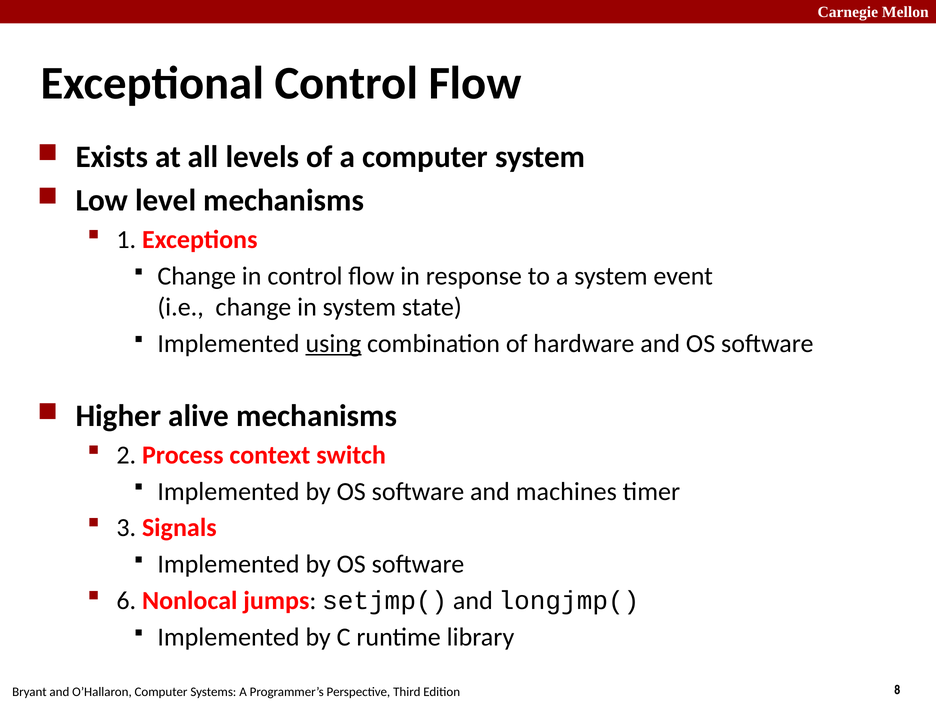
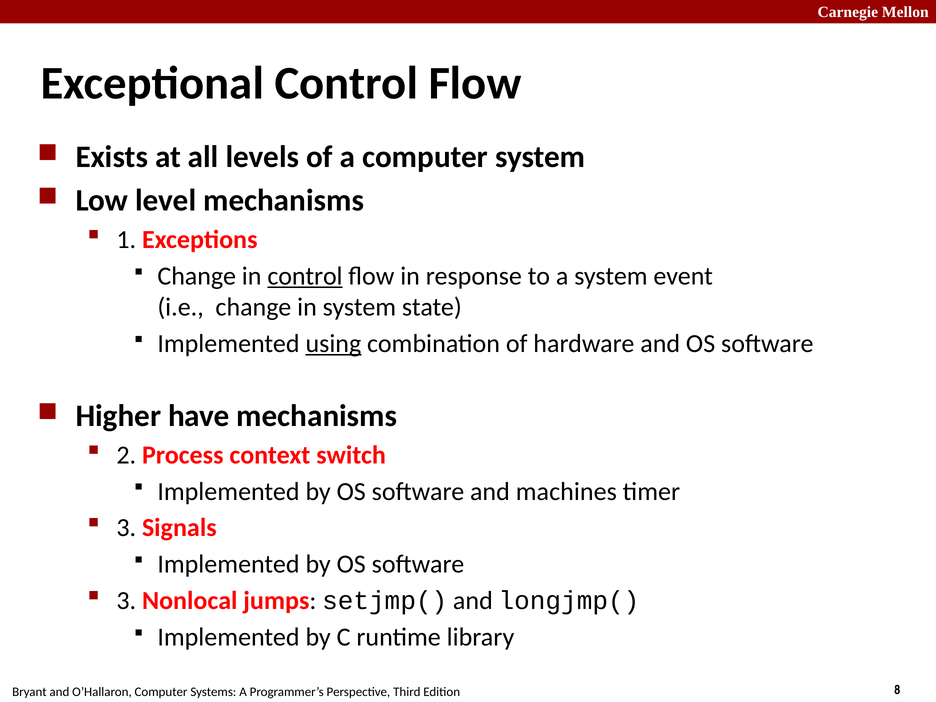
control at (305, 276) underline: none -> present
alive: alive -> have
6 at (126, 601): 6 -> 3
